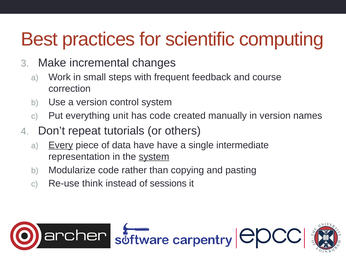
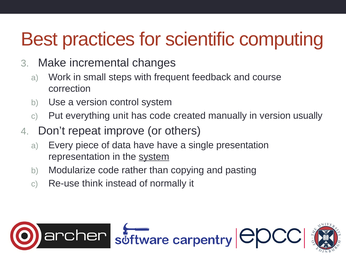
names: names -> usually
tutorials: tutorials -> improve
Every underline: present -> none
intermediate: intermediate -> presentation
sessions: sessions -> normally
